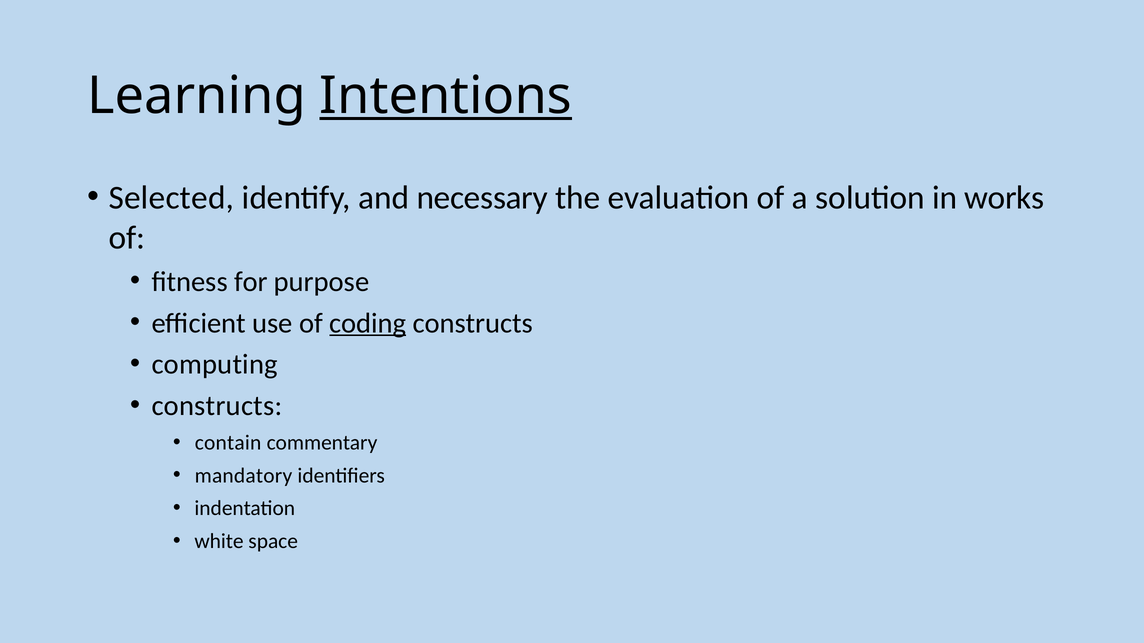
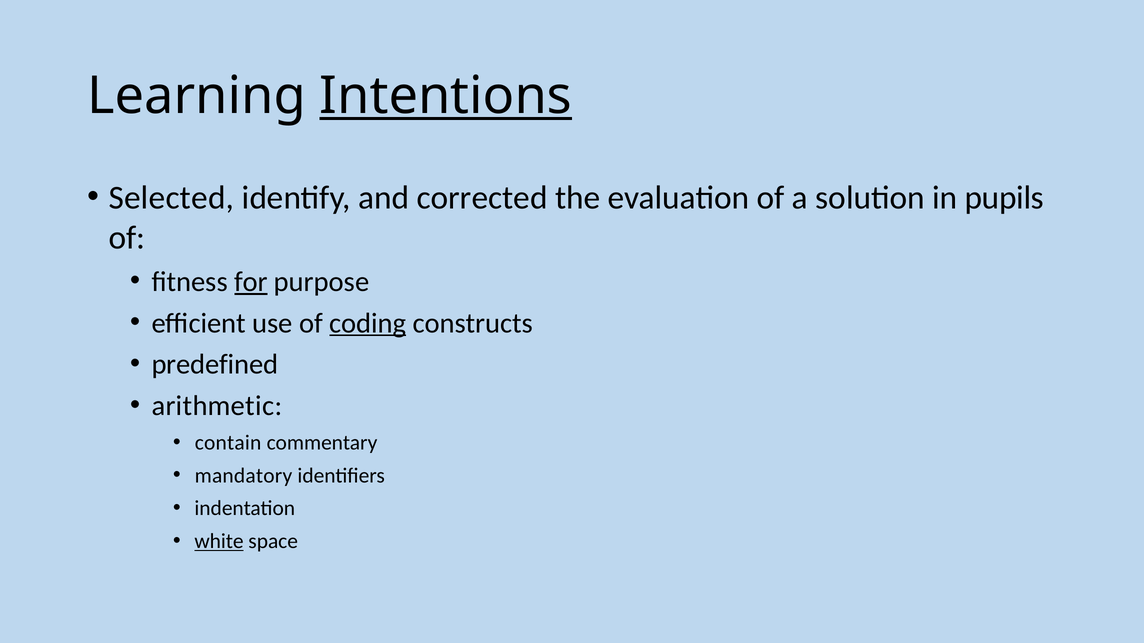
necessary: necessary -> corrected
works: works -> pupils
for underline: none -> present
computing: computing -> predefined
constructs at (217, 406): constructs -> arithmetic
white underline: none -> present
